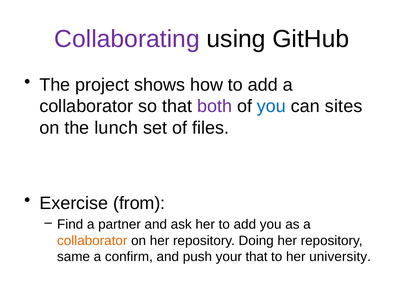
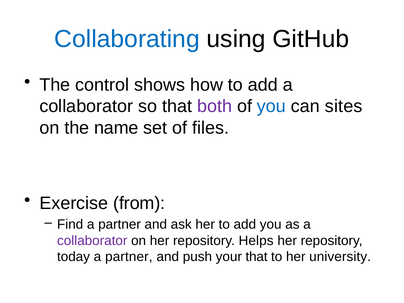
Collaborating colour: purple -> blue
project: project -> control
lunch: lunch -> name
collaborator at (92, 241) colour: orange -> purple
Doing: Doing -> Helps
same: same -> today
confirm at (129, 257): confirm -> partner
